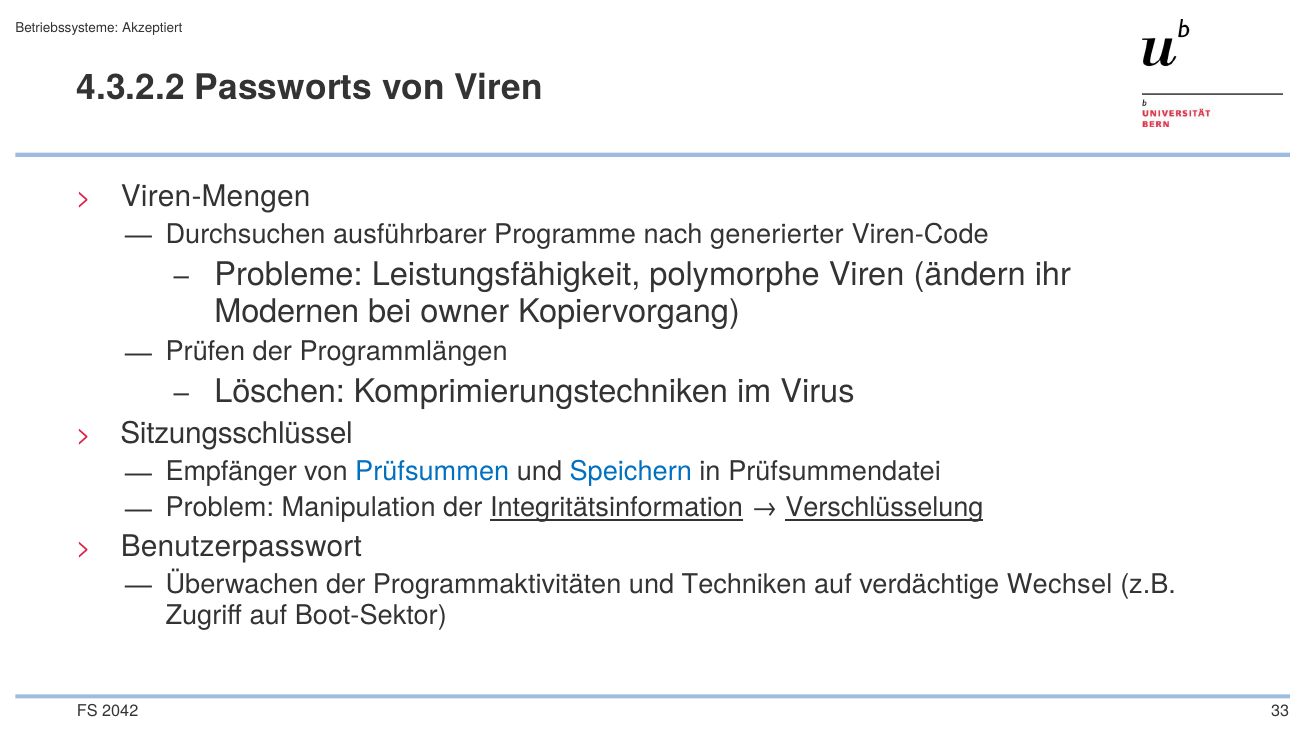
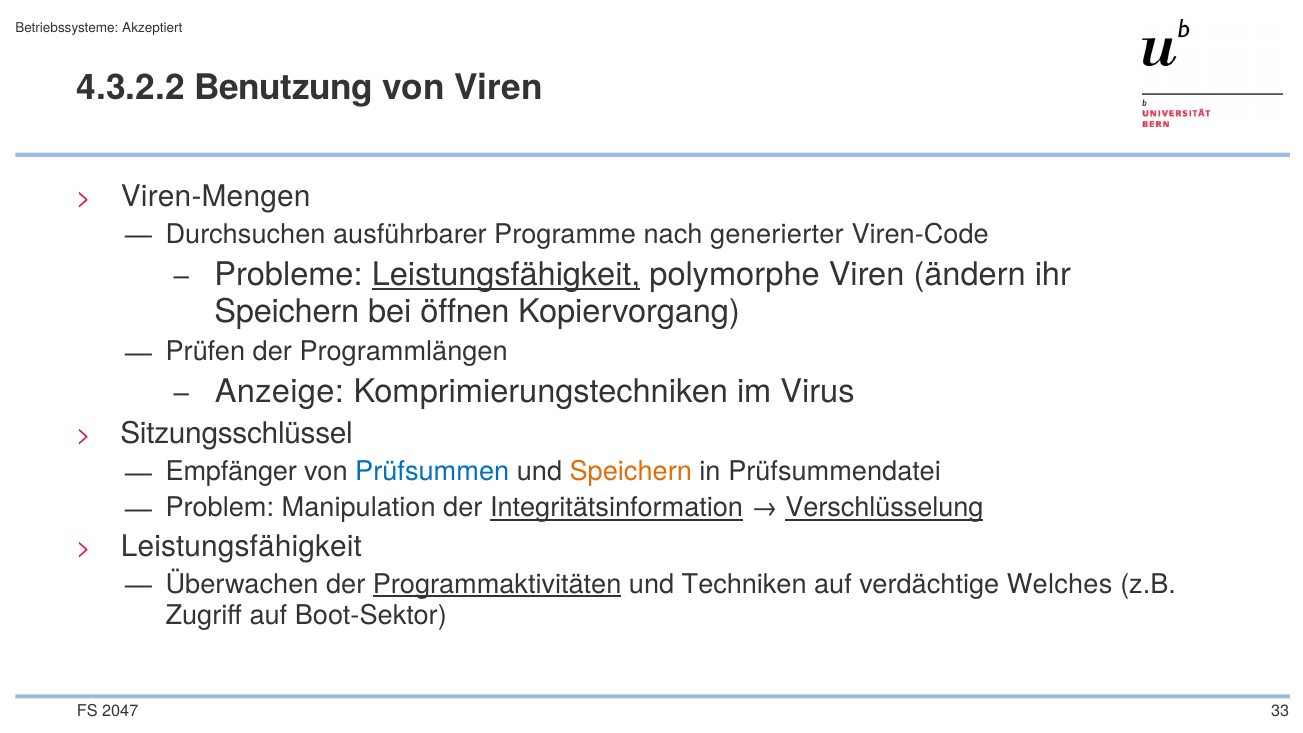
Passworts: Passworts -> Benutzung
Leistungsfähigkeit at (506, 275) underline: none -> present
Modernen at (287, 312): Modernen -> Speichern
owner: owner -> öffnen
Löschen: Löschen -> Anzeige
Speichern at (631, 472) colour: blue -> orange
Benutzerpasswort at (241, 546): Benutzerpasswort -> Leistungsfähigkeit
Programmaktivitäten underline: none -> present
Wechsel: Wechsel -> Welches
2042: 2042 -> 2047
